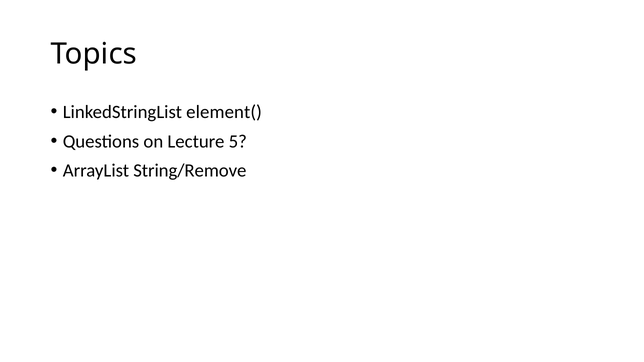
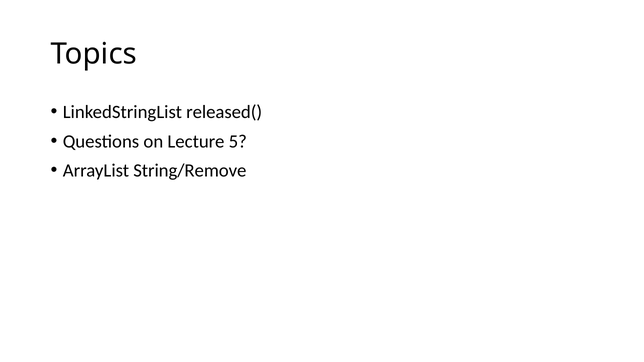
element(: element( -> released(
